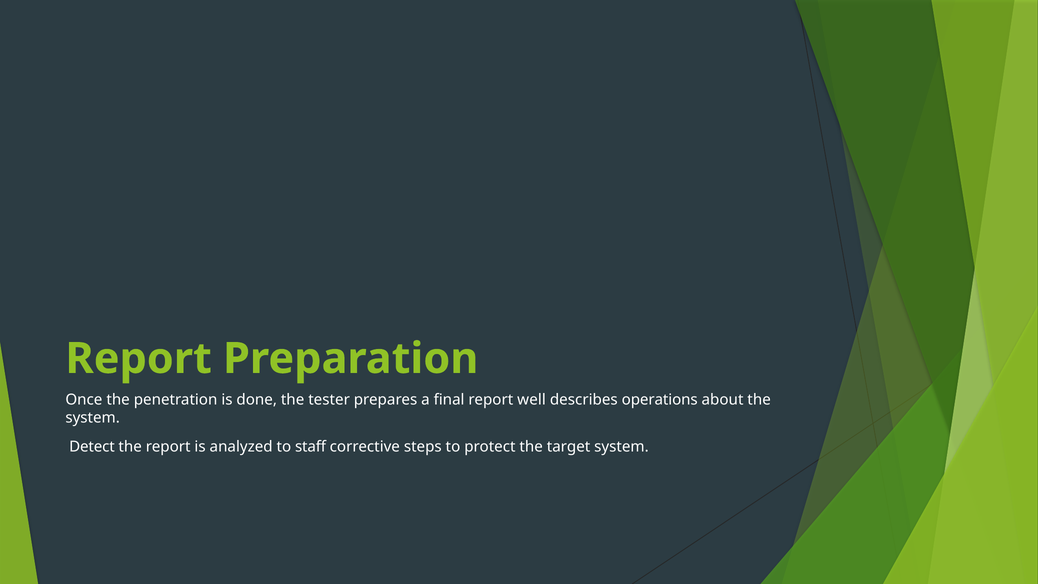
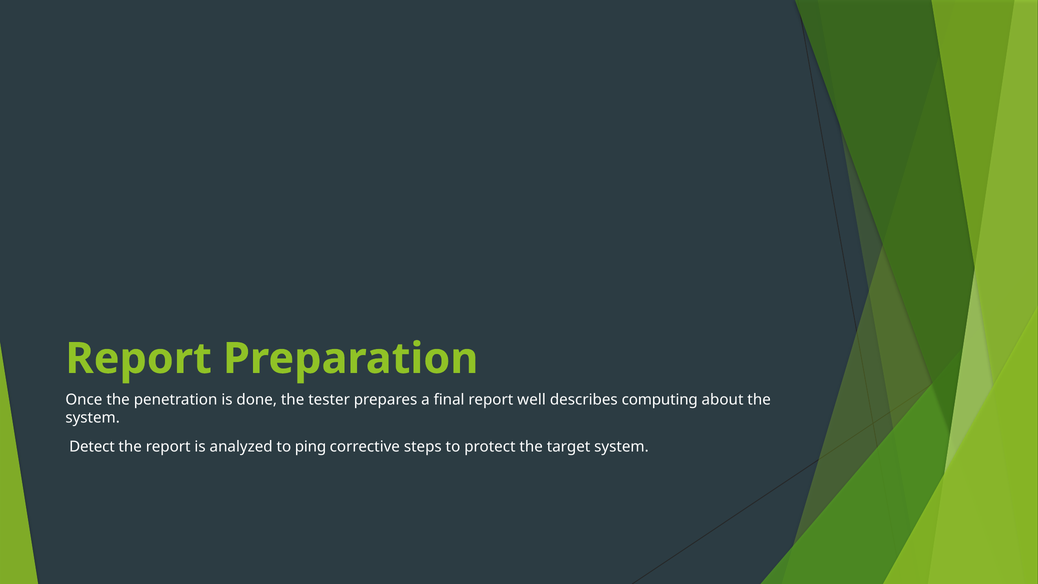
operations: operations -> computing
staff: staff -> ping
